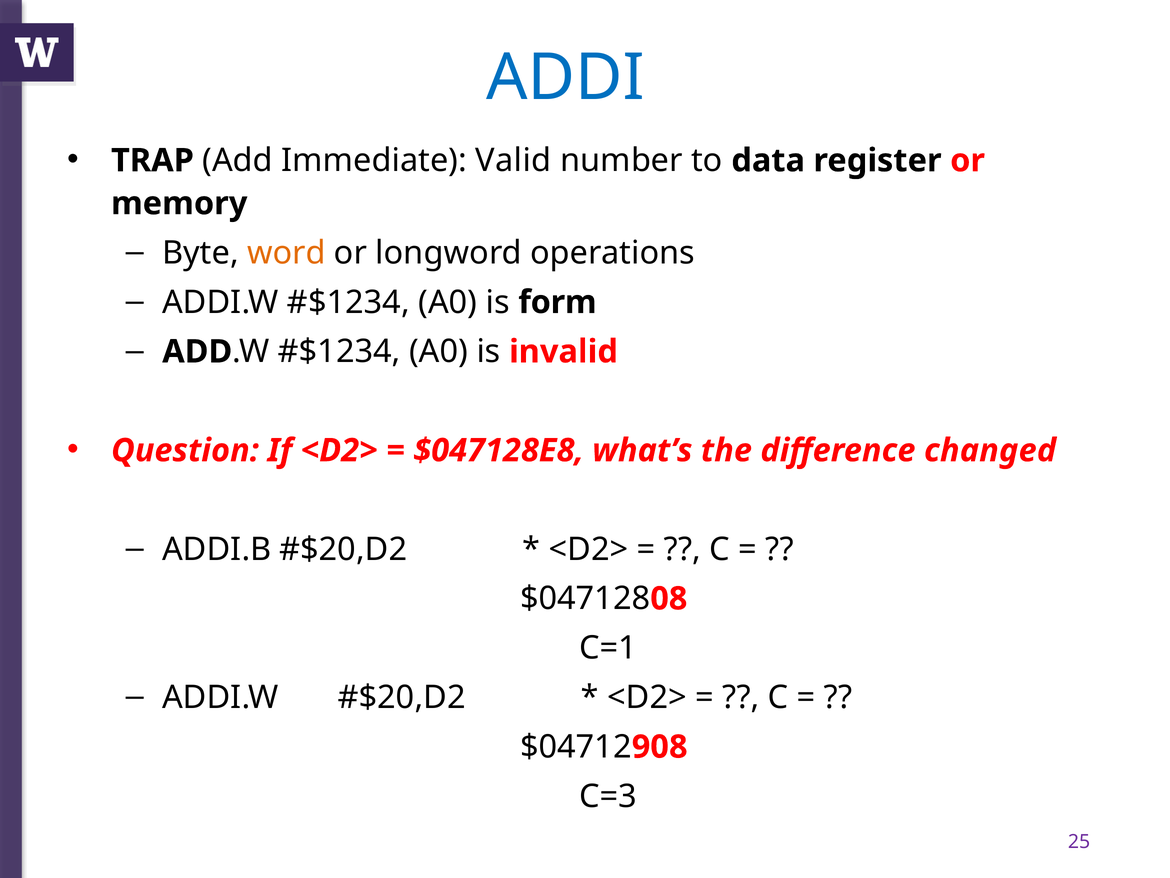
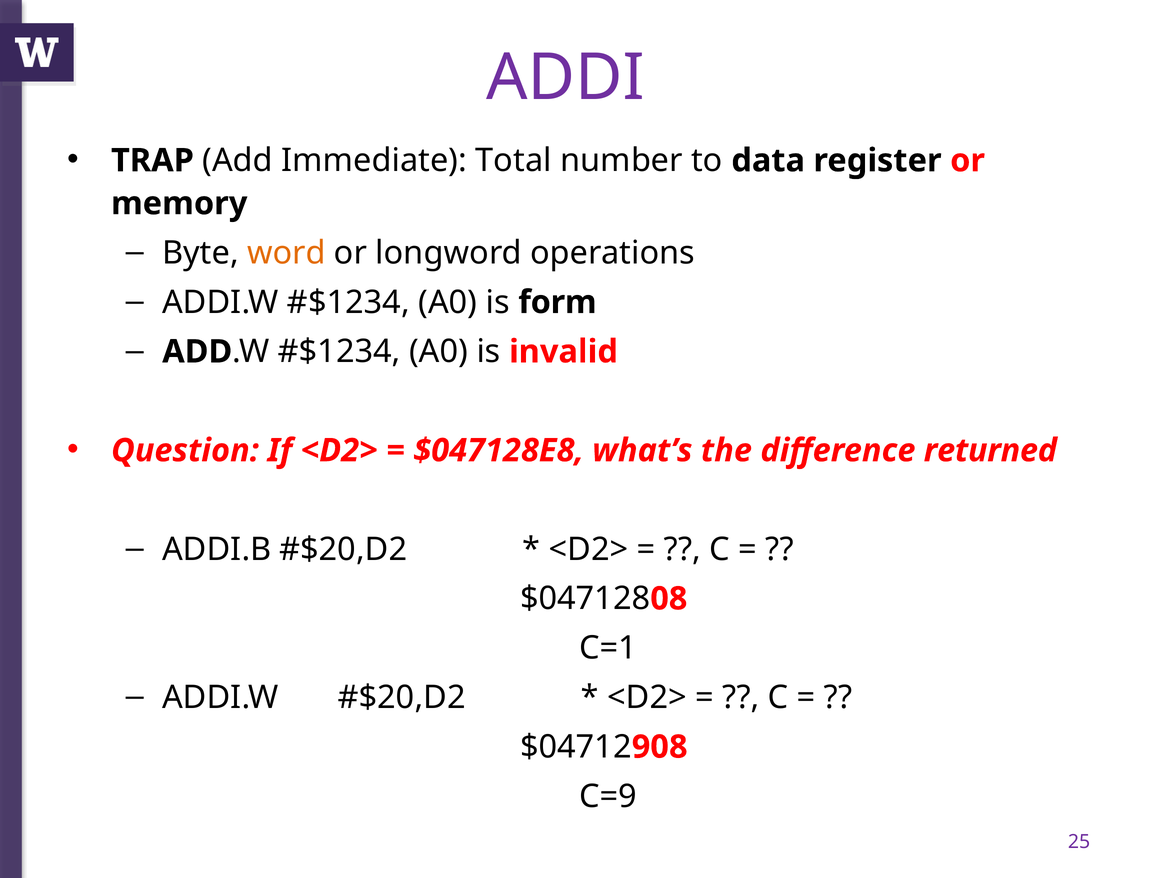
ADDI colour: blue -> purple
Valid: Valid -> Total
changed: changed -> returned
C=3: C=3 -> C=9
